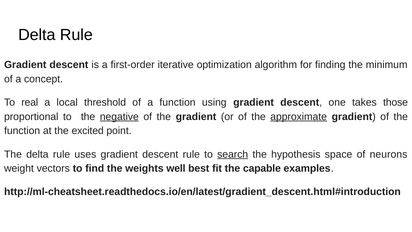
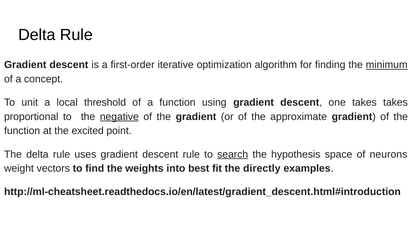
minimum underline: none -> present
real: real -> unit
takes those: those -> takes
approximate underline: present -> none
well: well -> into
capable: capable -> directly
